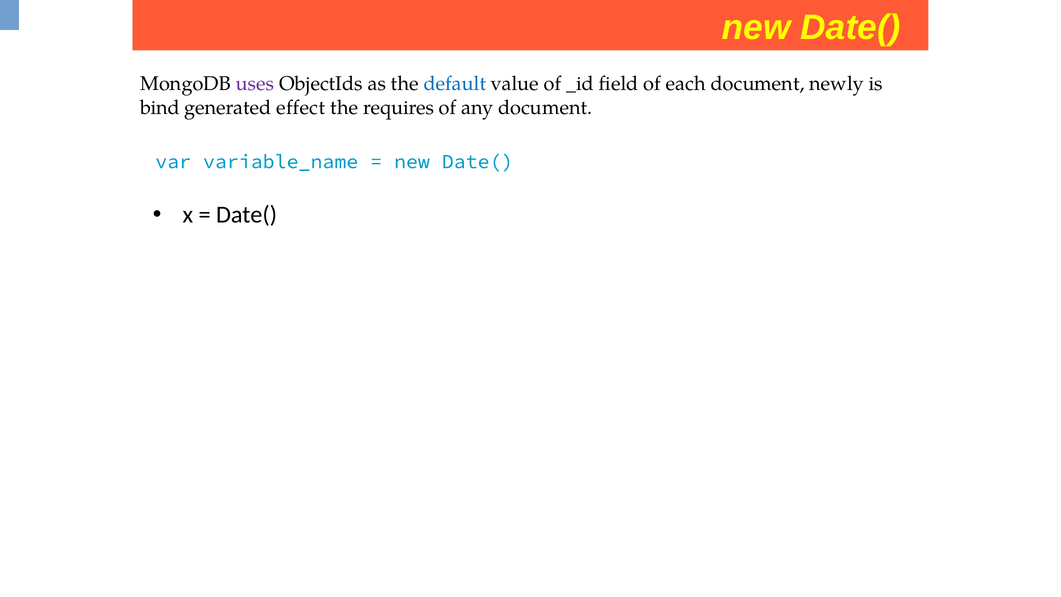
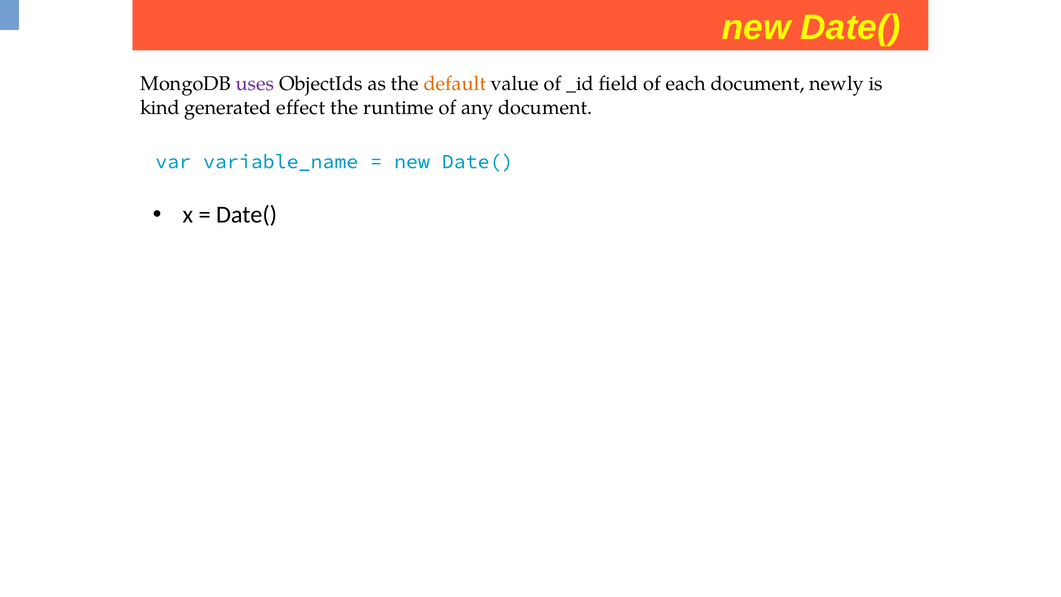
default colour: blue -> orange
bind: bind -> kind
requires: requires -> runtime
